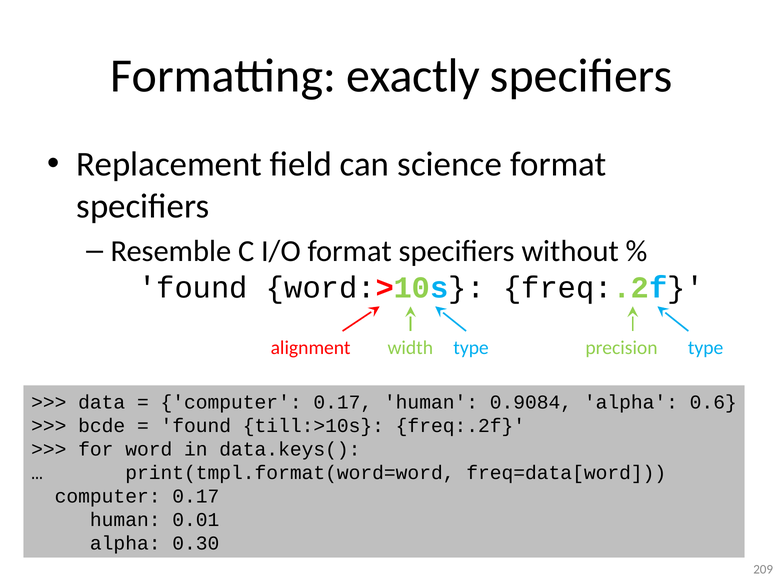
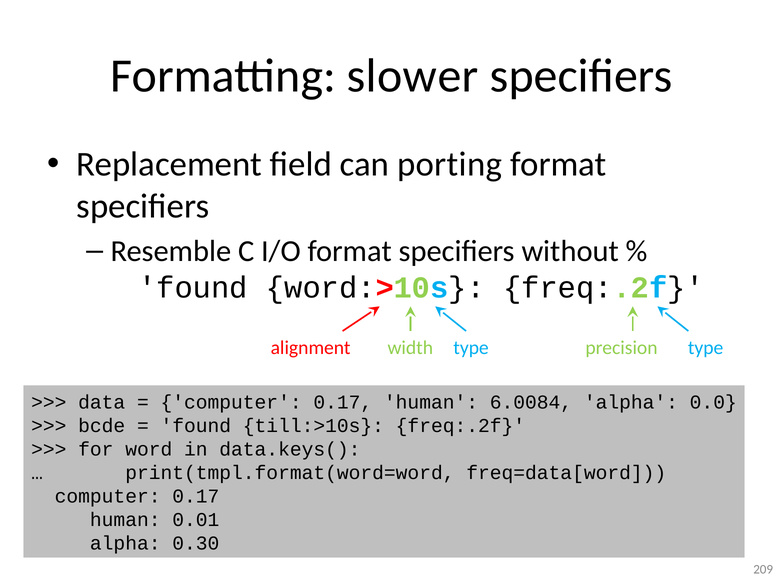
exactly: exactly -> slower
science: science -> porting
0.9084: 0.9084 -> 6.0084
0.6: 0.6 -> 0.0
